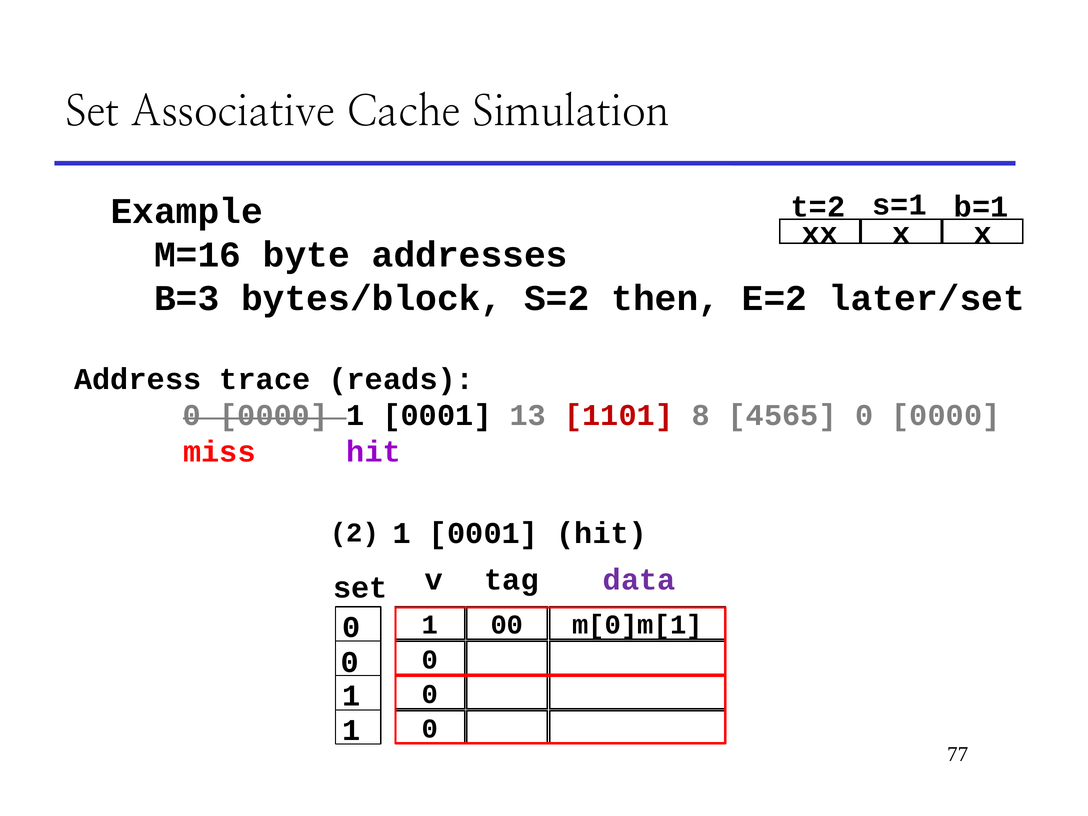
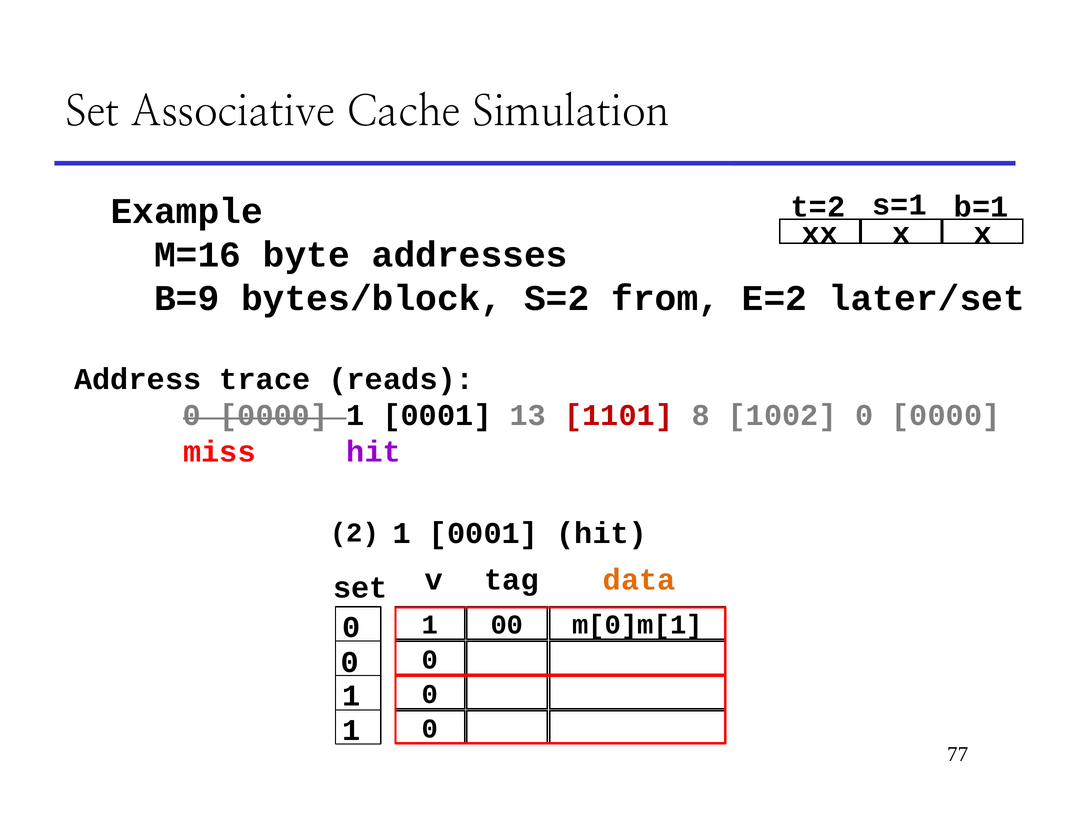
B=3: B=3 -> B=9
then: then -> from
4565: 4565 -> 1002
data colour: purple -> orange
